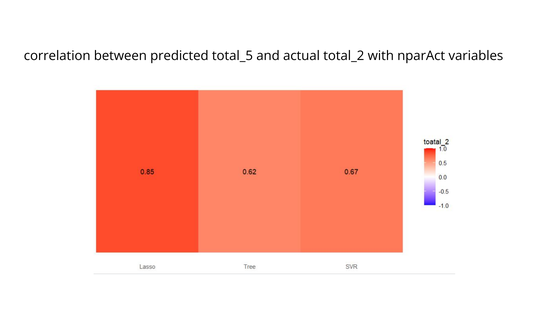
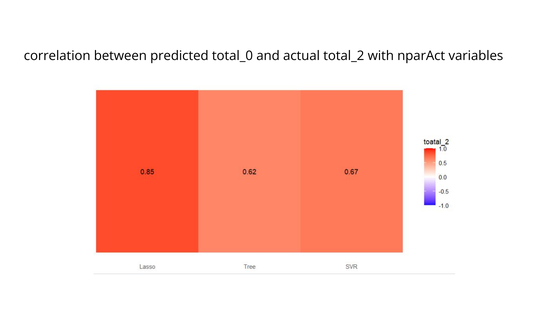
total_5: total_5 -> total_0
